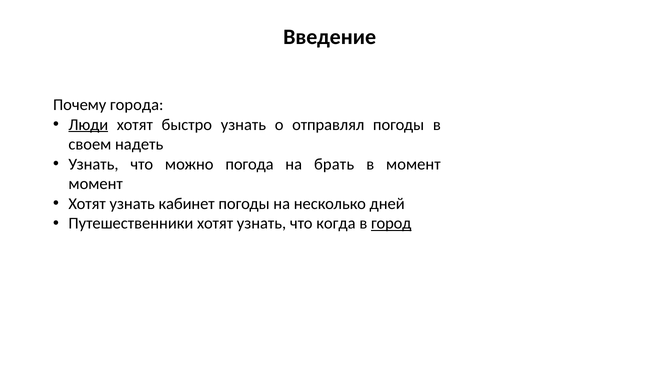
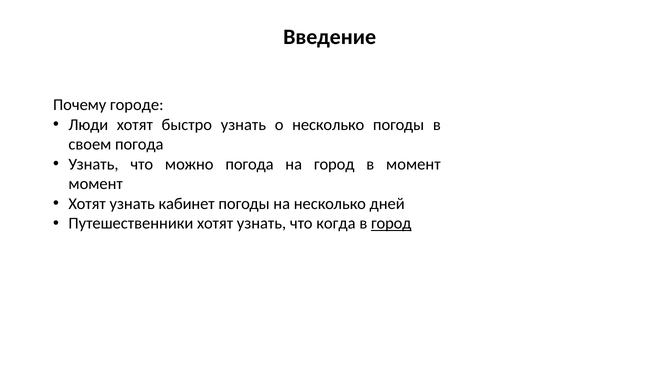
города: города -> городе
Люди underline: present -> none
о отправлял: отправлял -> несколько
своем надеть: надеть -> погода
на брать: брать -> город
